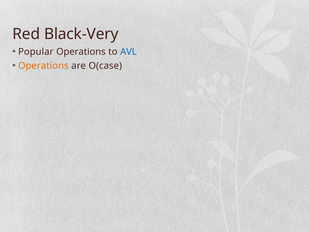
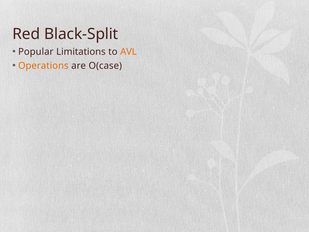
Black-Very: Black-Very -> Black-Split
Popular Operations: Operations -> Limitations
AVL colour: blue -> orange
